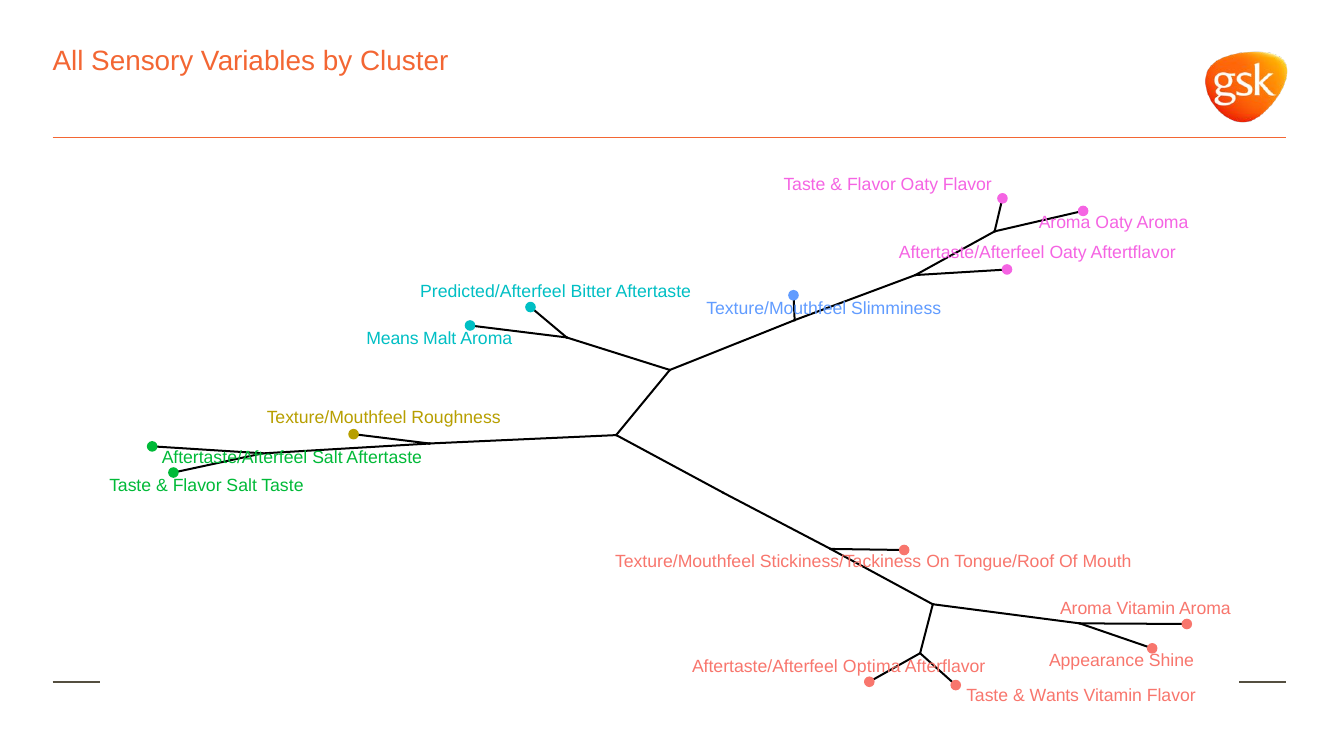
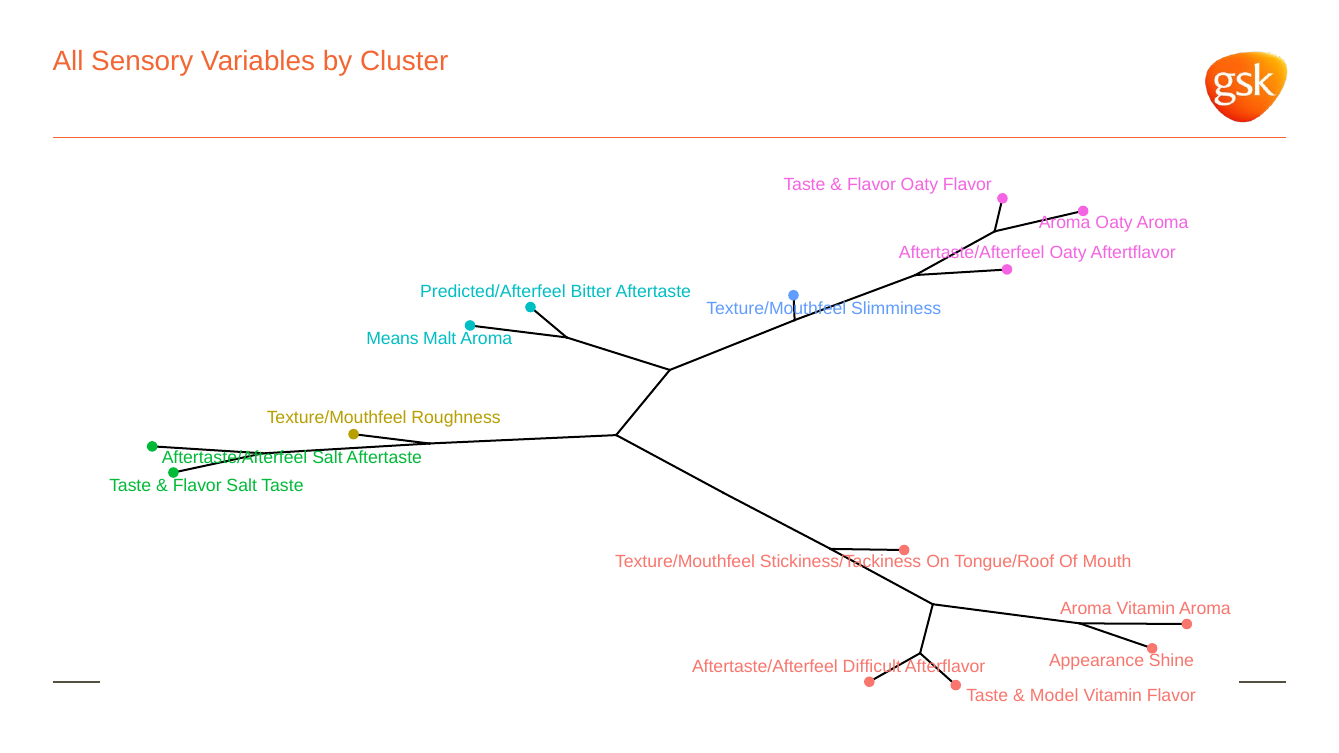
Optima: Optima -> Difficult
Wants: Wants -> Model
